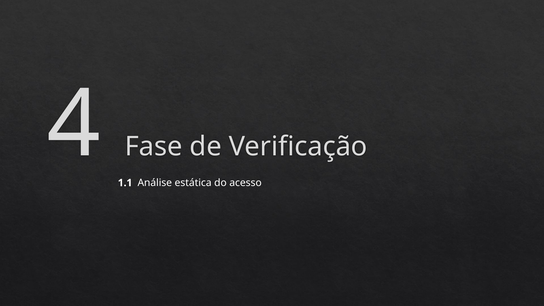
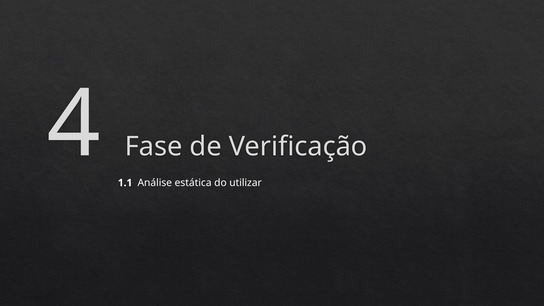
acesso: acesso -> utilizar
